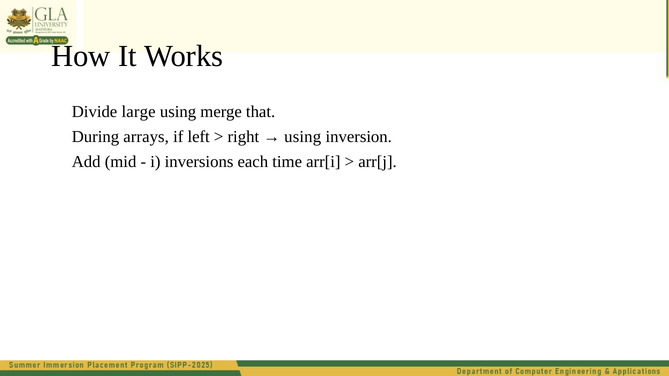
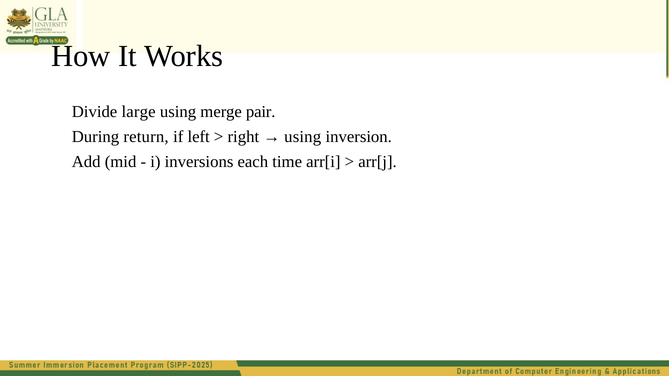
that: that -> pair
arrays: arrays -> return
